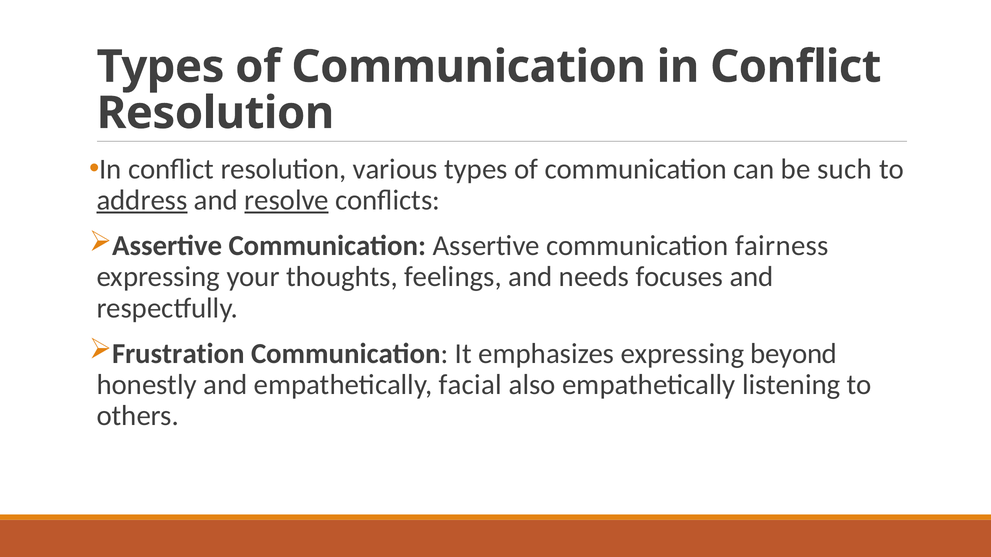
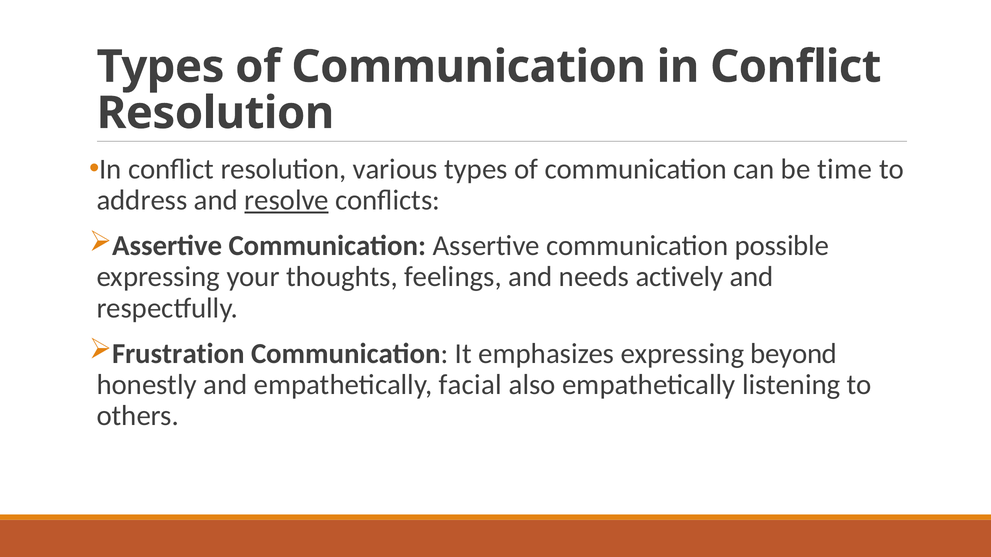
such: such -> time
address underline: present -> none
fairness: fairness -> possible
focuses: focuses -> actively
